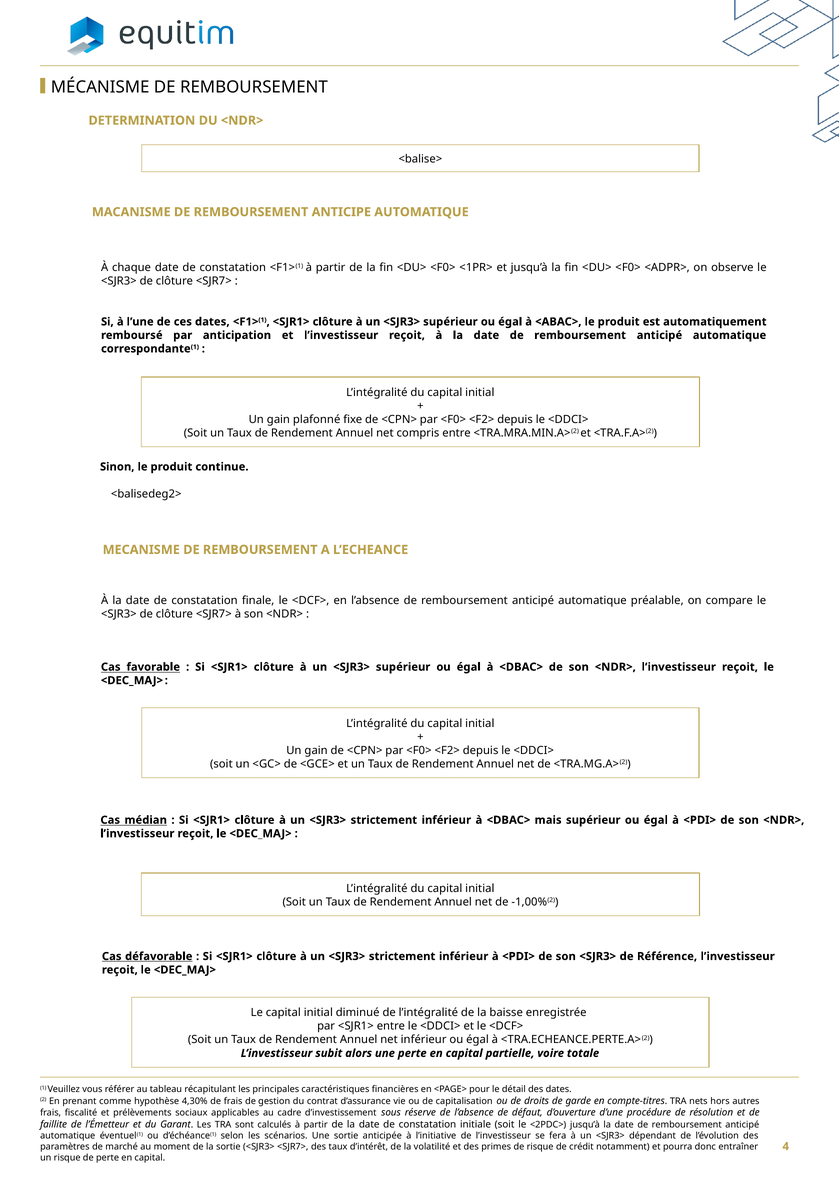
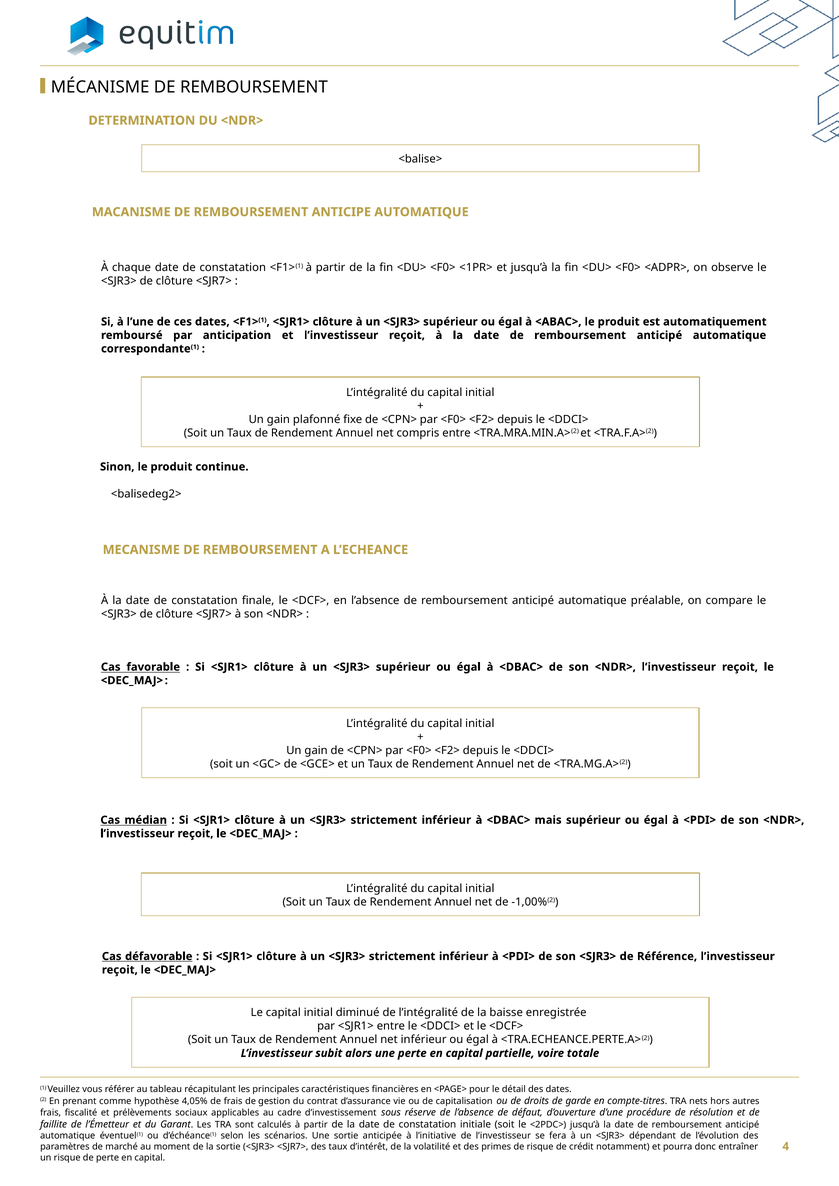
4,30%: 4,30% -> 4,05%
